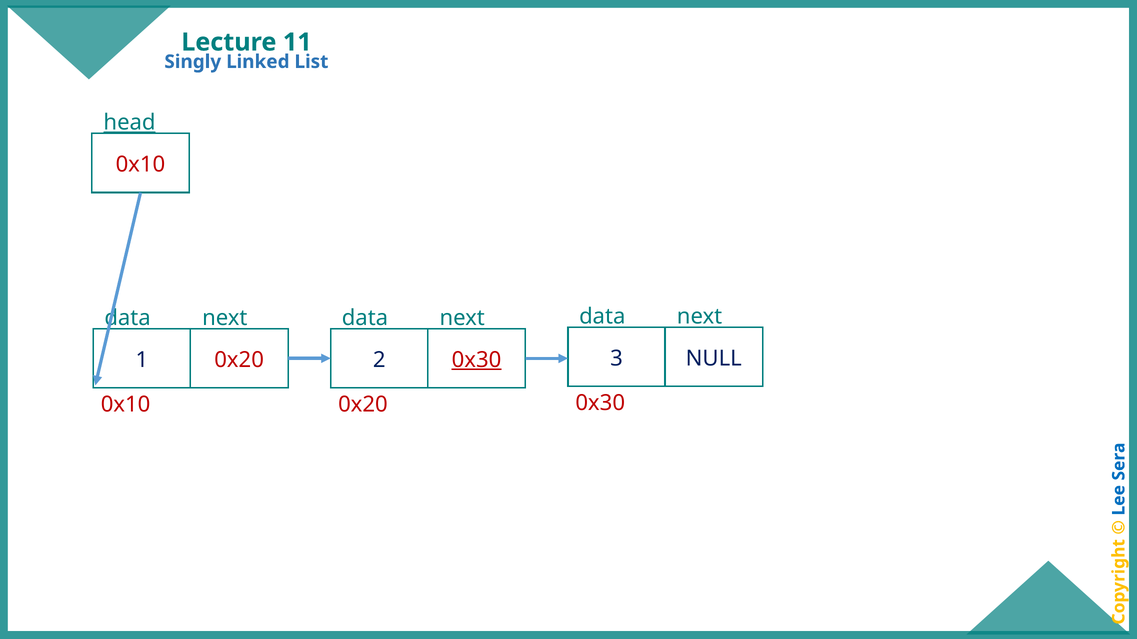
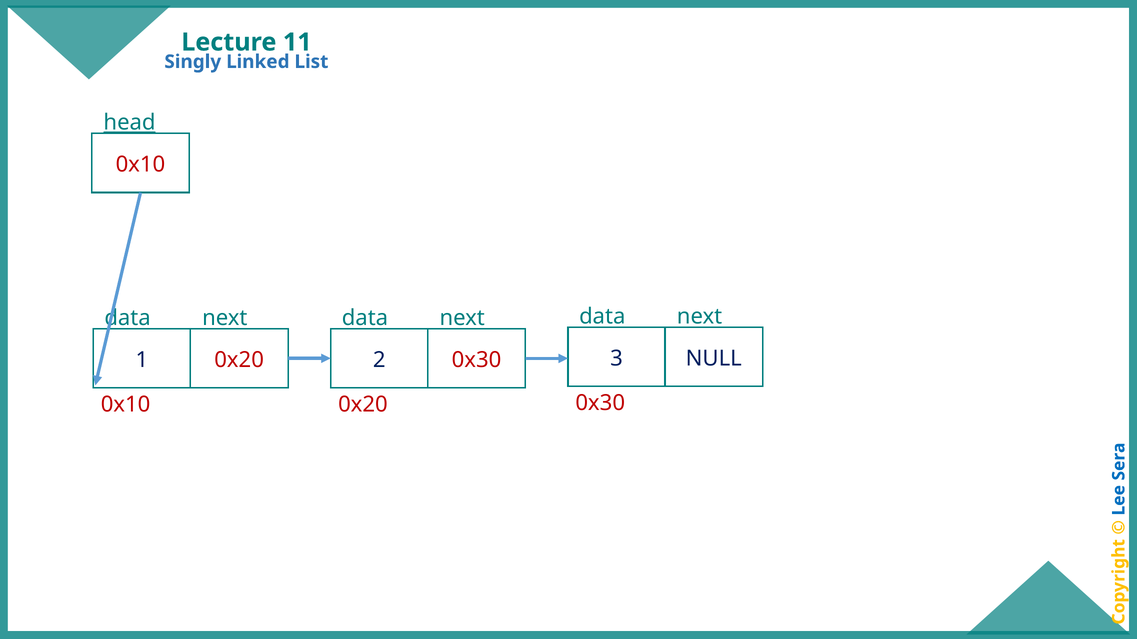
0x30 at (477, 360) underline: present -> none
